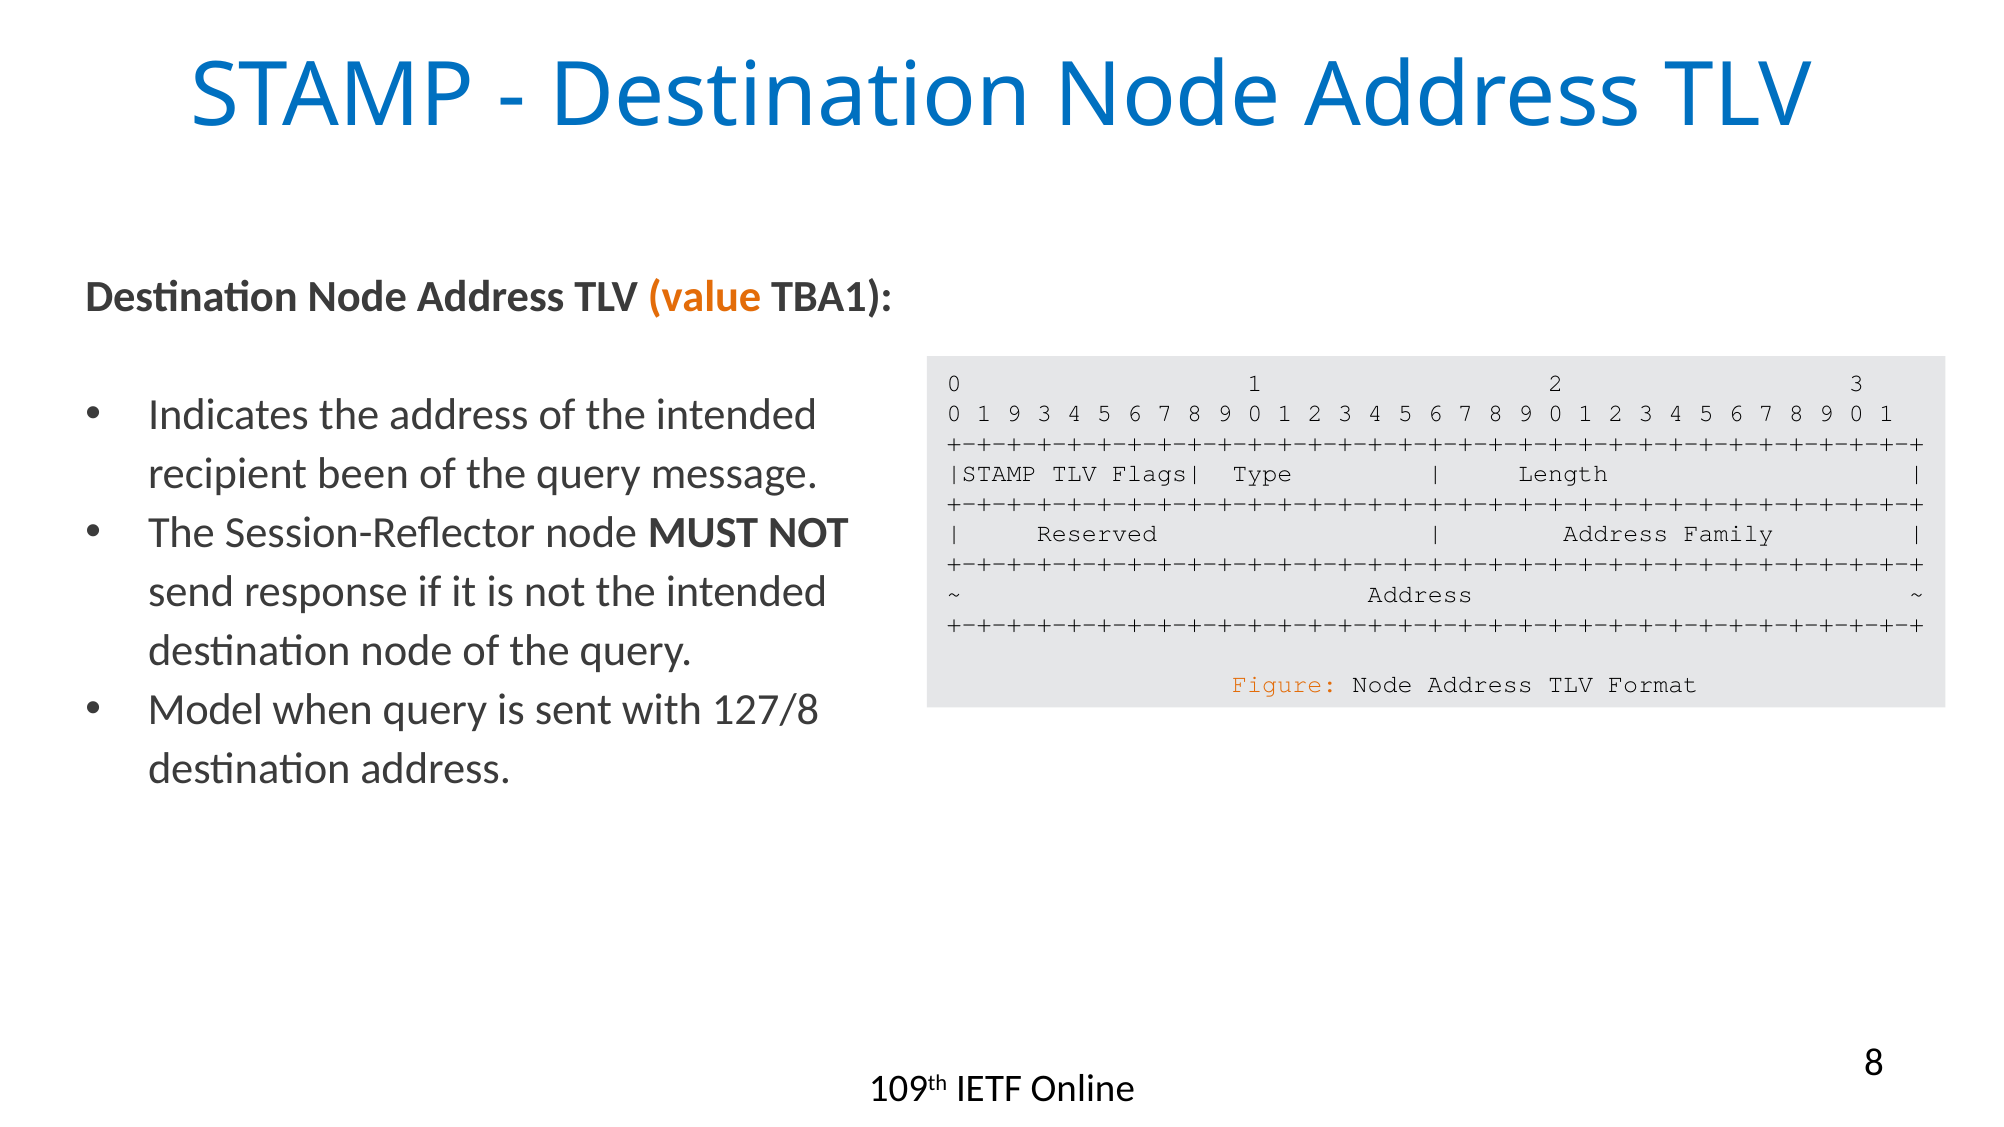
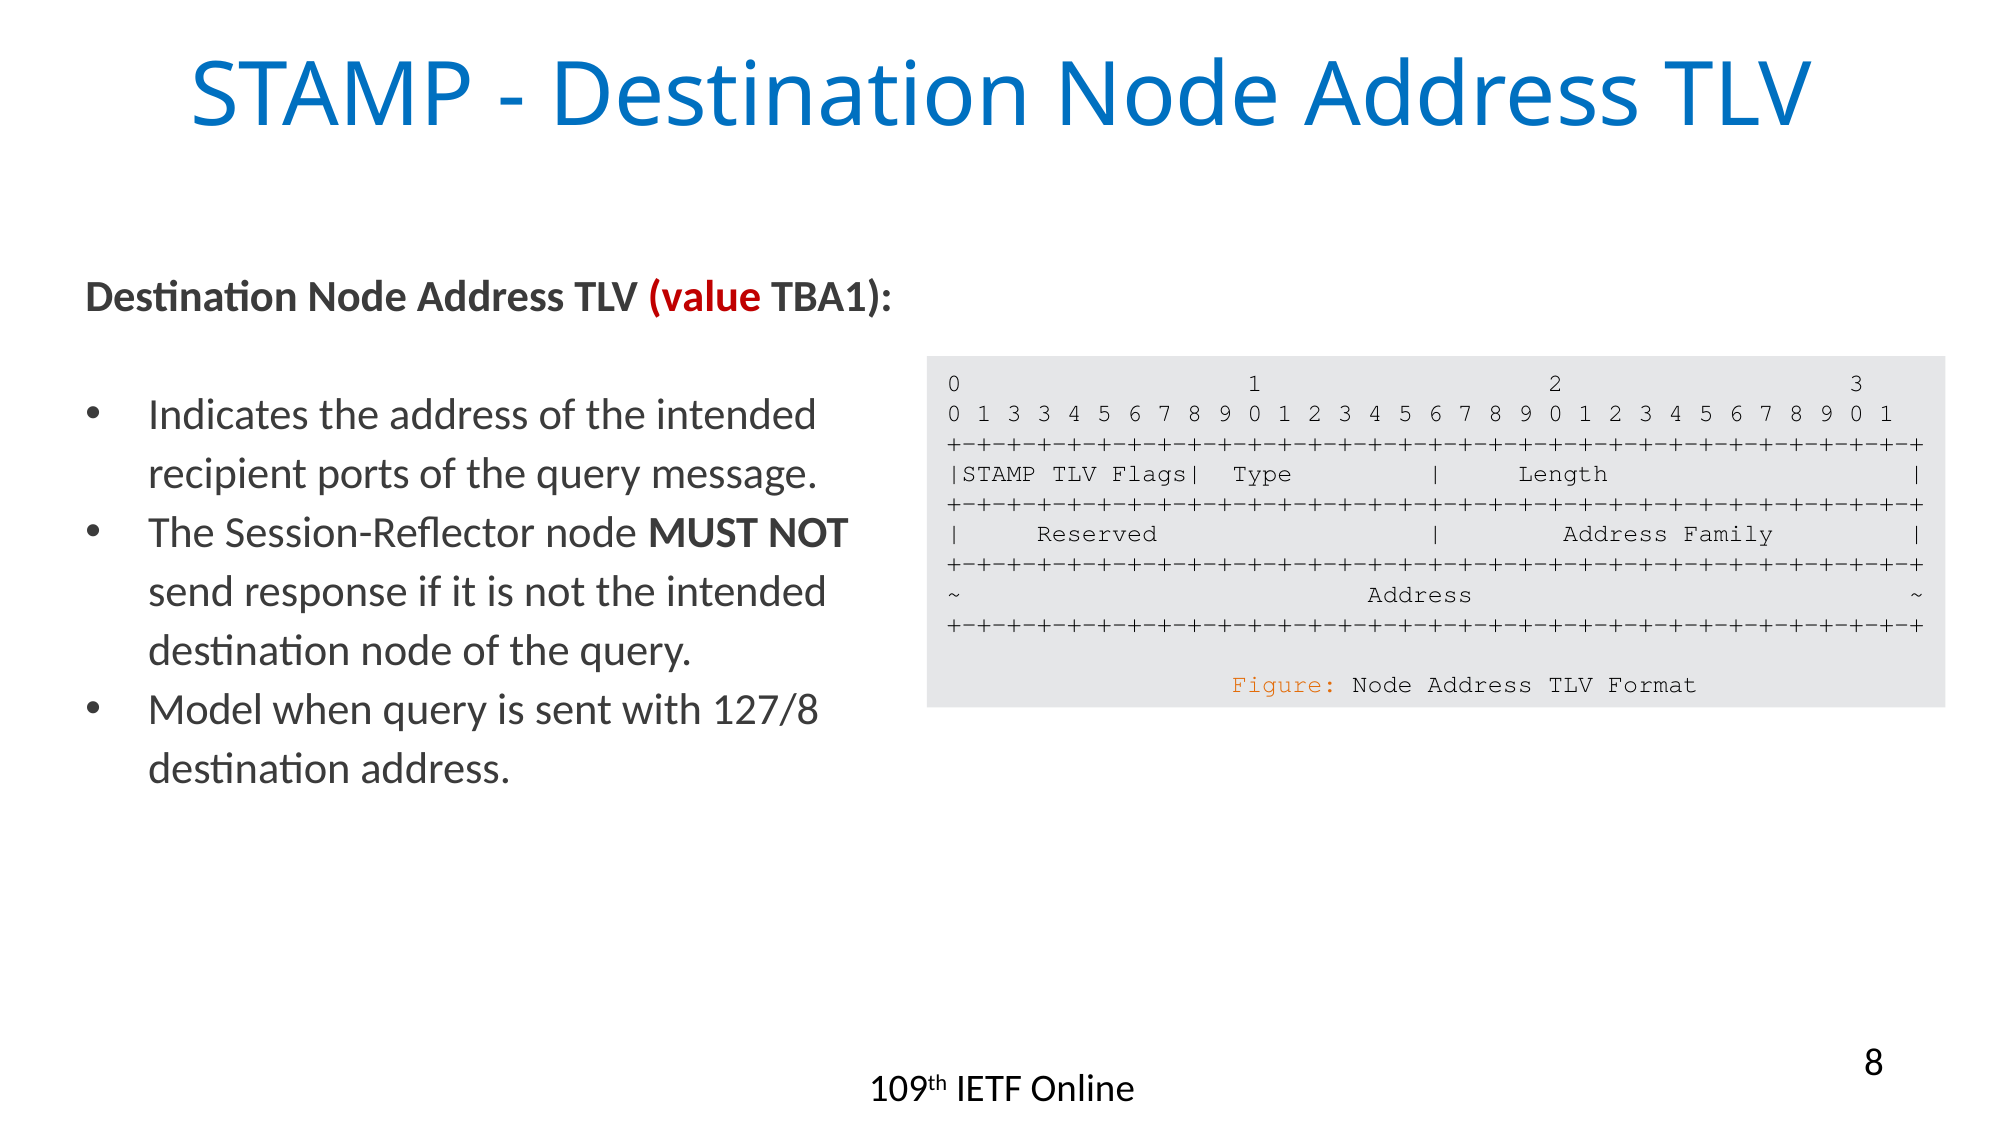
value colour: orange -> red
1 9: 9 -> 3
been: been -> ports
